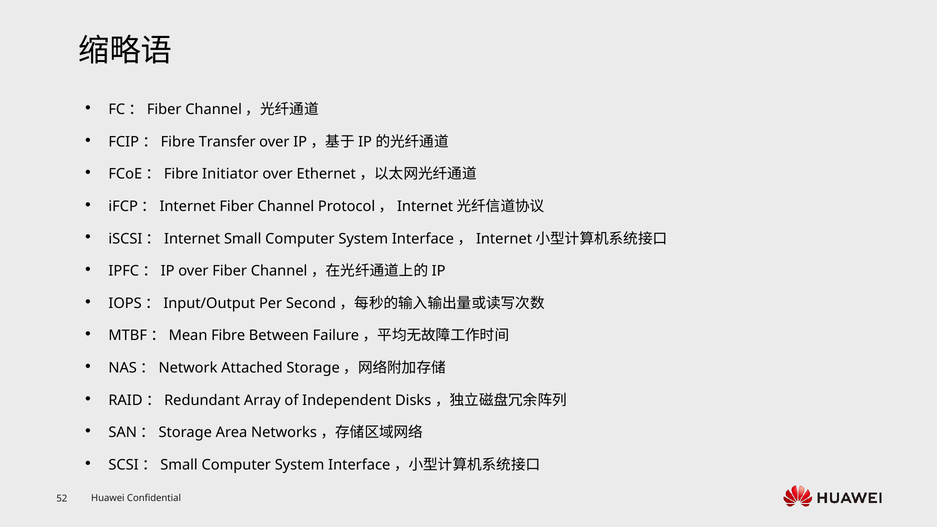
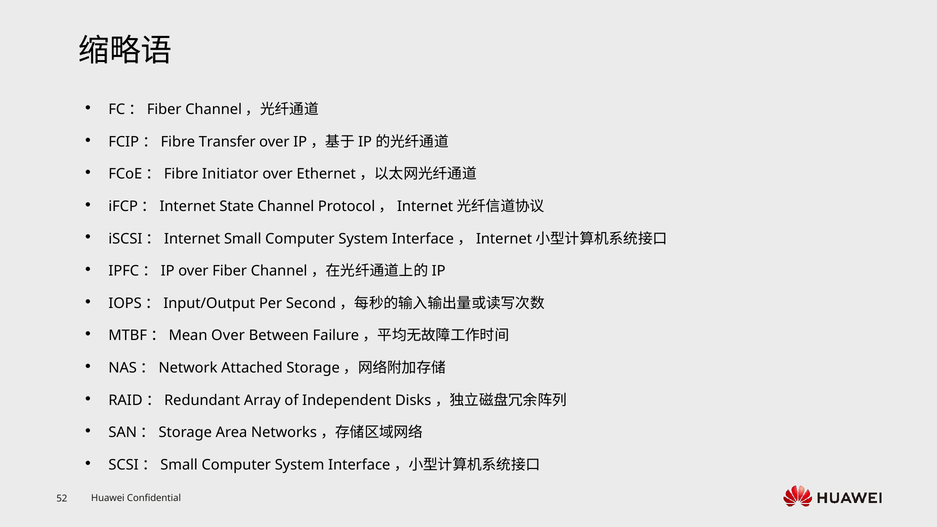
iFCP：Internet Fiber: Fiber -> State
MTBF：Mean Fibre: Fibre -> Over
